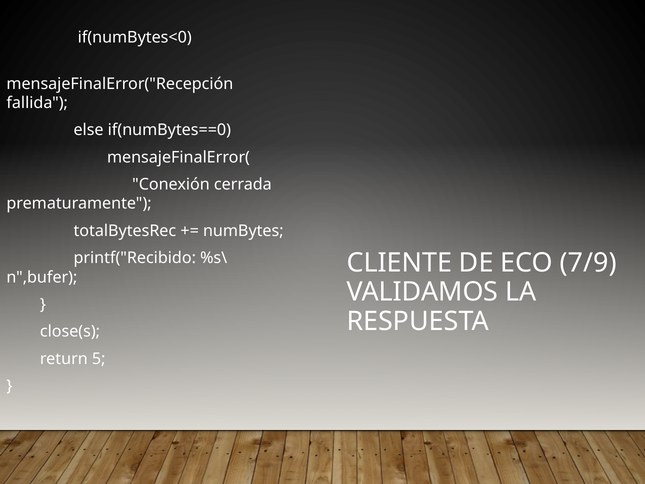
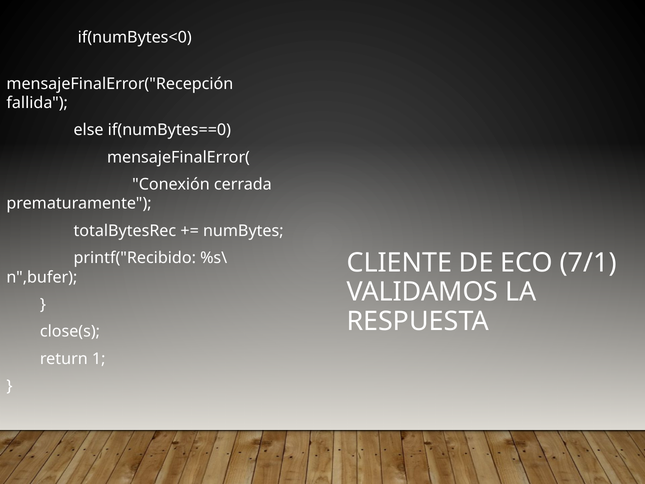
7/9: 7/9 -> 7/1
5: 5 -> 1
